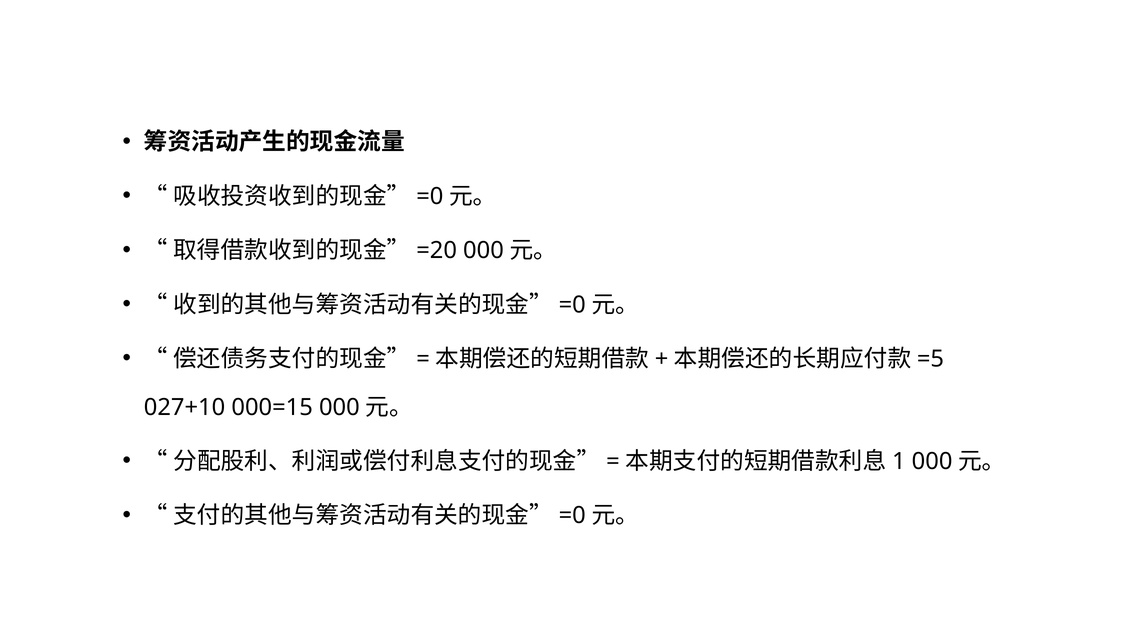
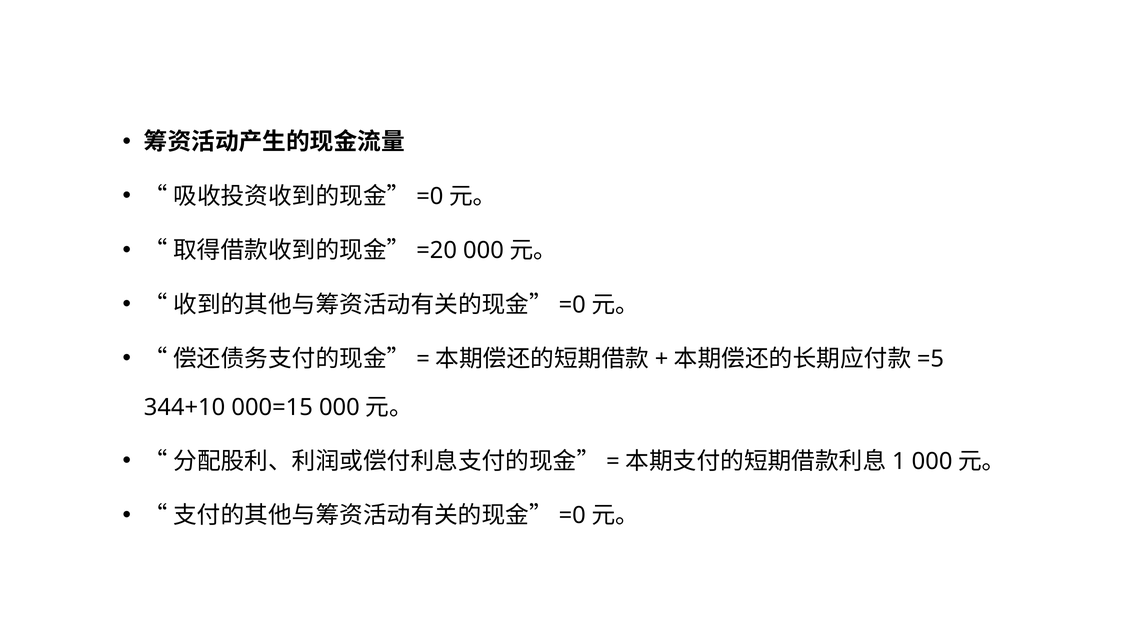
027+10: 027+10 -> 344+10
